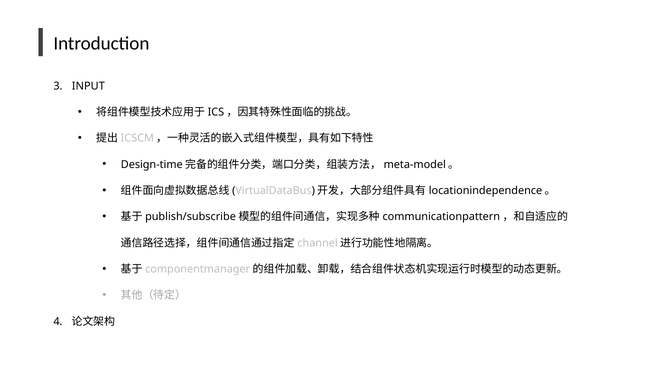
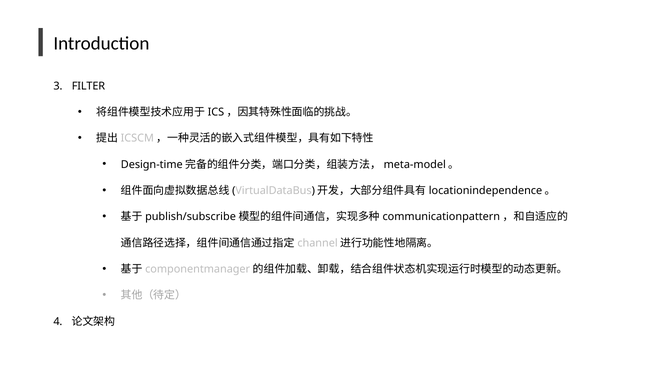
INPUT: INPUT -> FILTER
